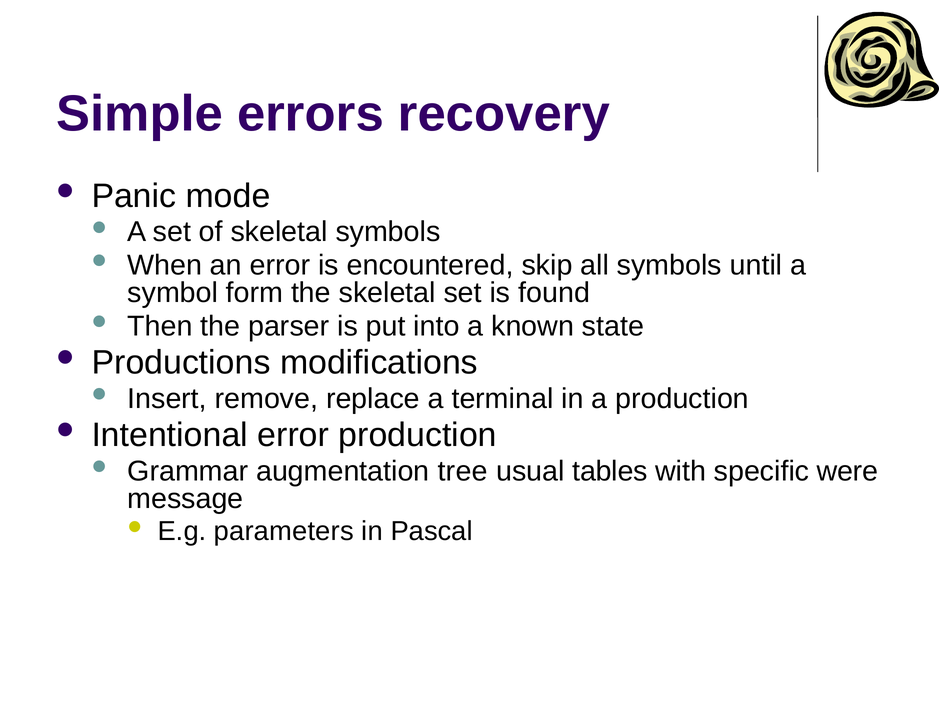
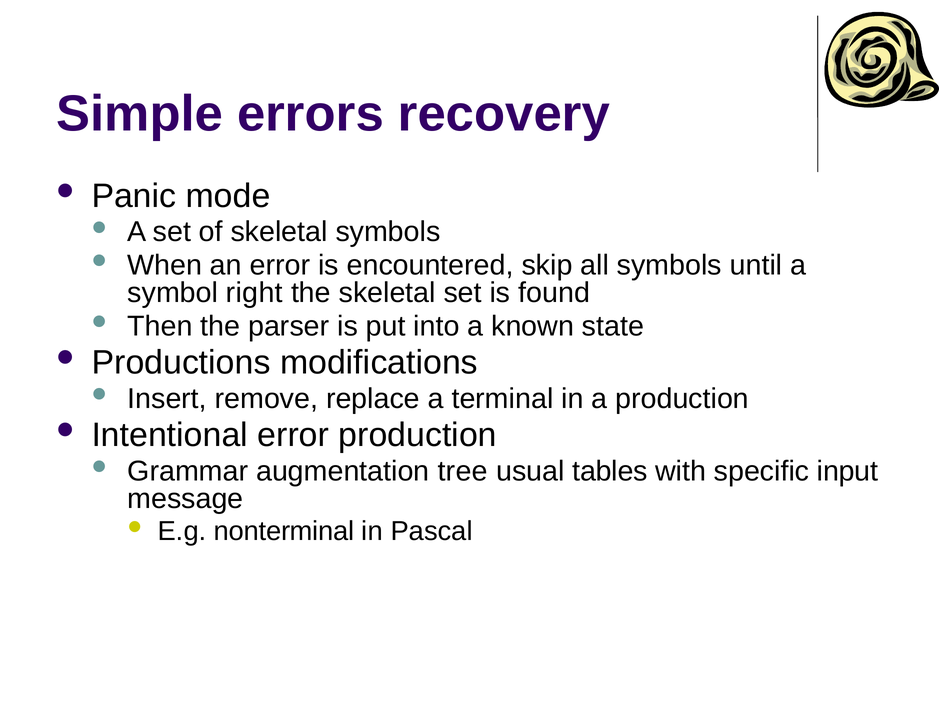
form: form -> right
were: were -> input
parameters: parameters -> nonterminal
